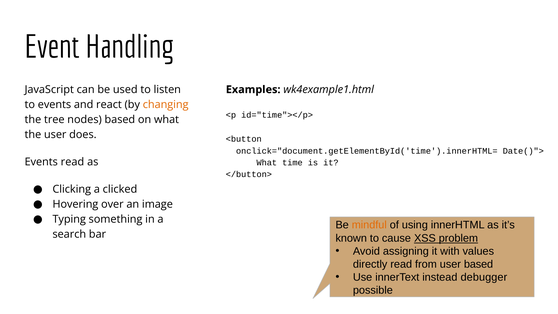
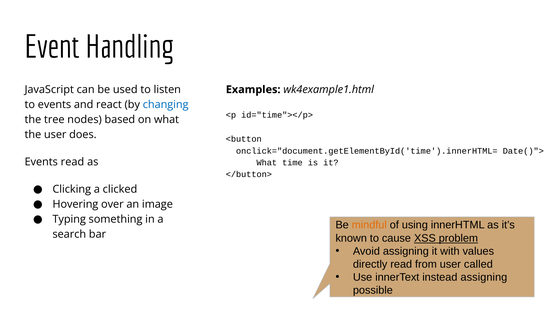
changing colour: orange -> blue
user based: based -> called
instead debugger: debugger -> assigning
